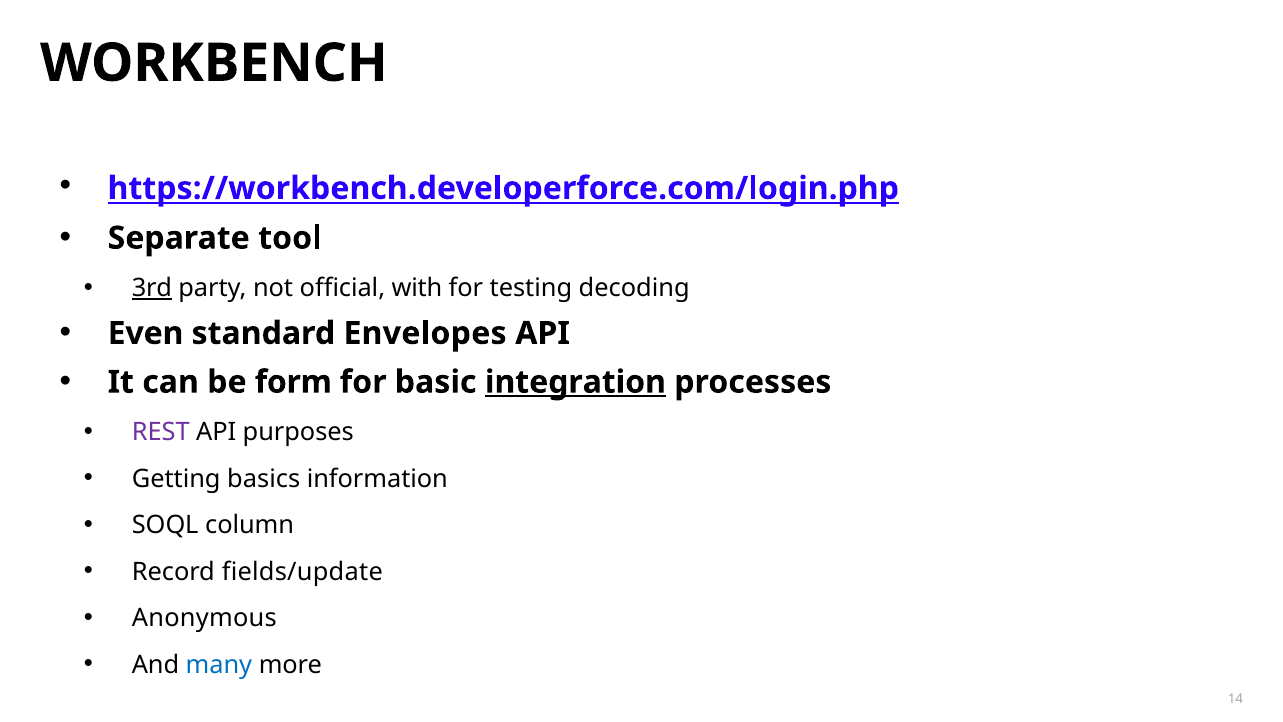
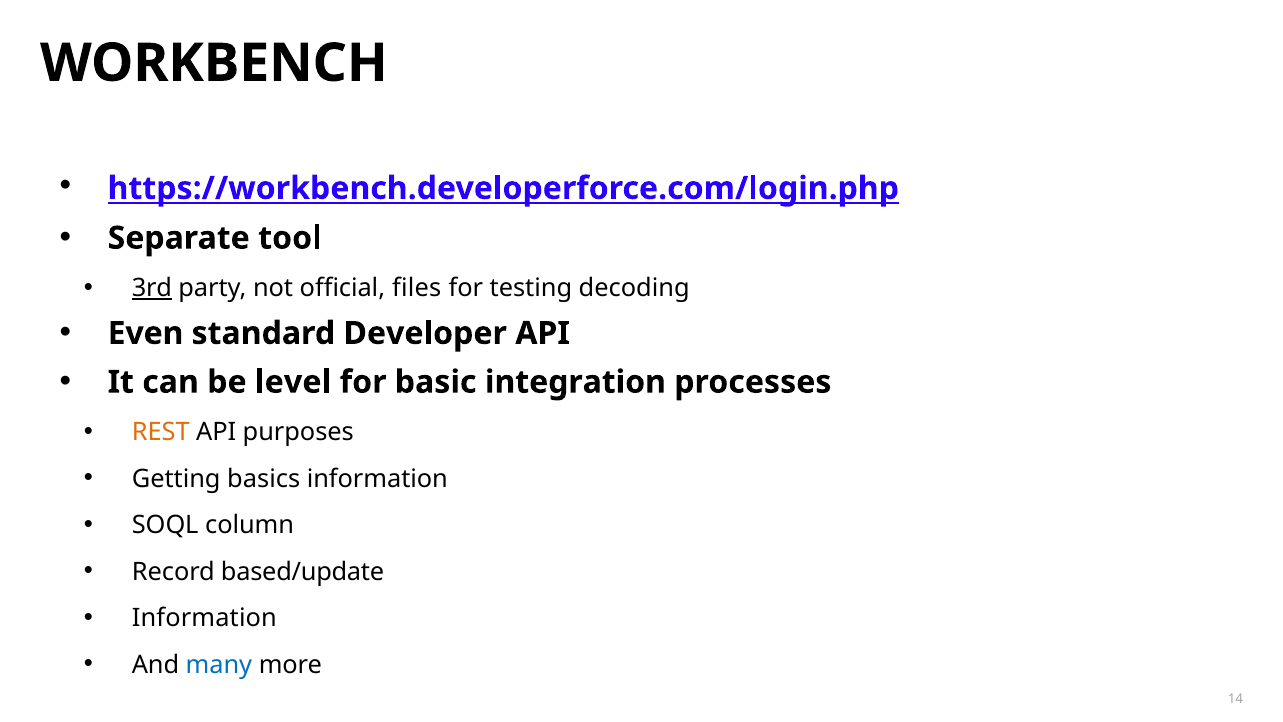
with: with -> files
Envelopes: Envelopes -> Developer
form: form -> level
integration underline: present -> none
REST colour: purple -> orange
fields/update: fields/update -> based/update
Anonymous at (204, 618): Anonymous -> Information
